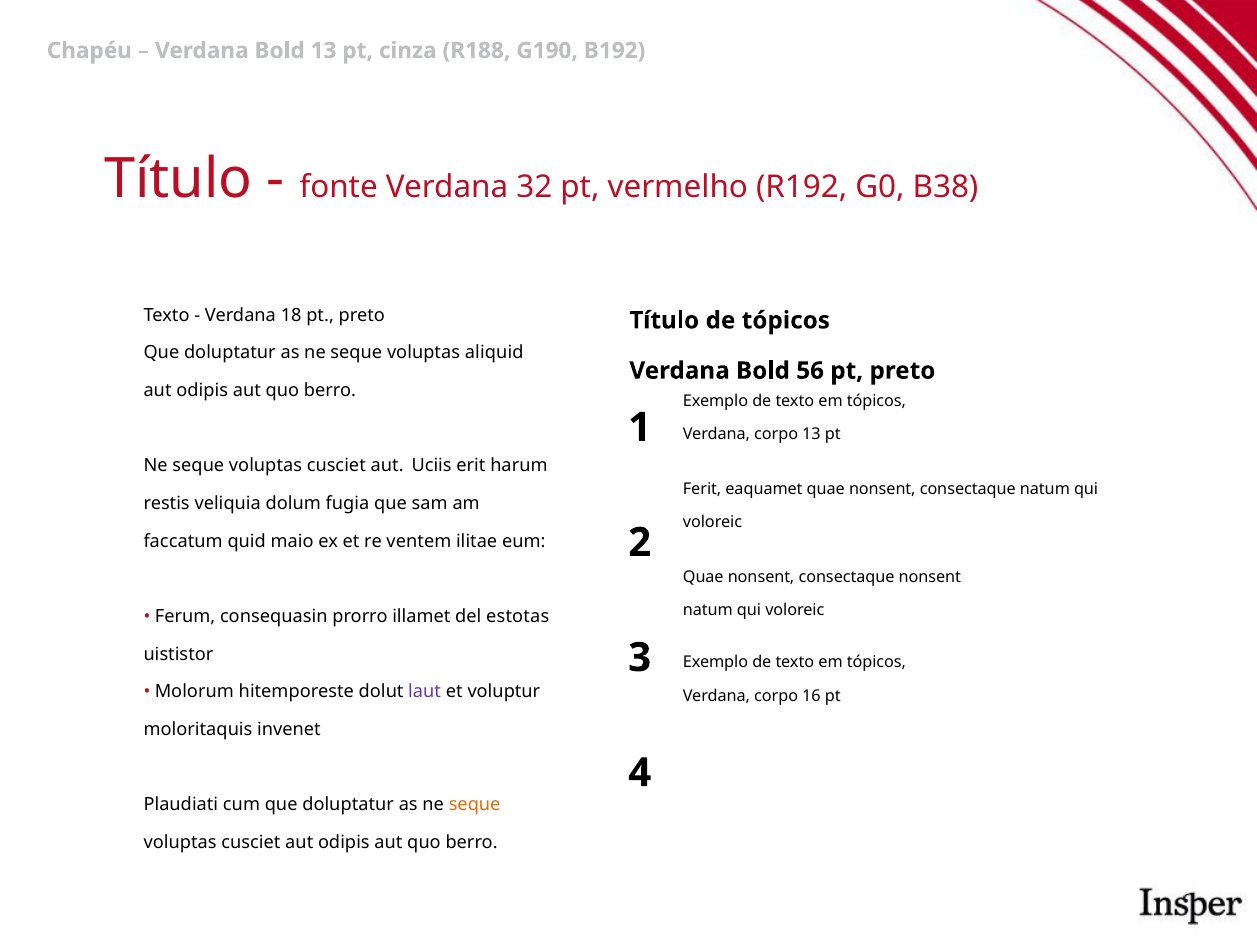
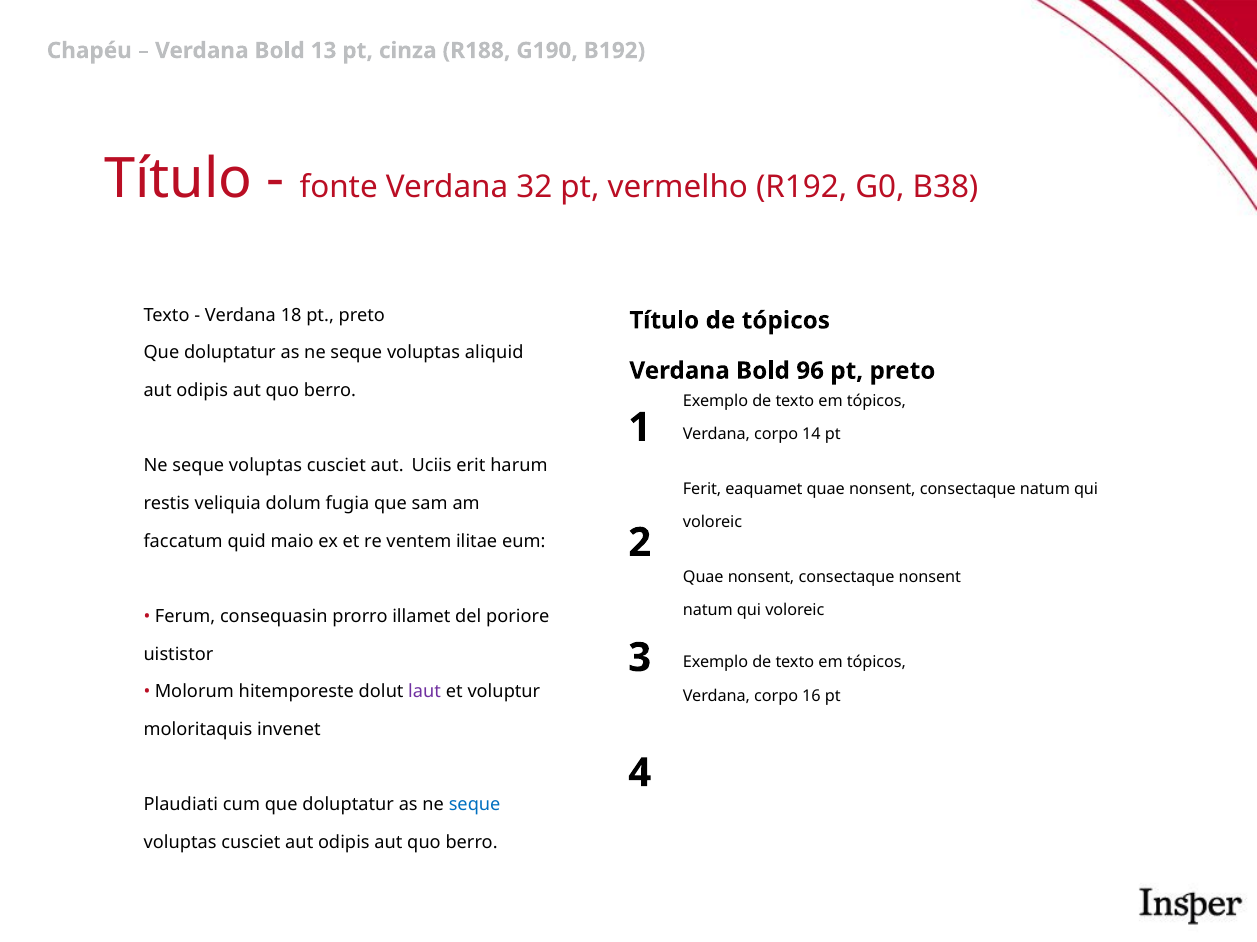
56: 56 -> 96
corpo 13: 13 -> 14
estotas: estotas -> poriore
seque at (475, 806) colour: orange -> blue
